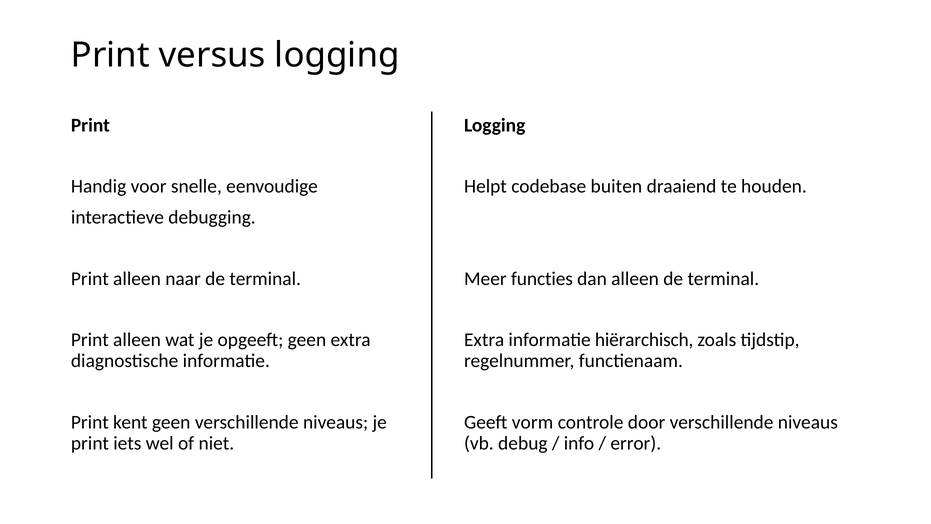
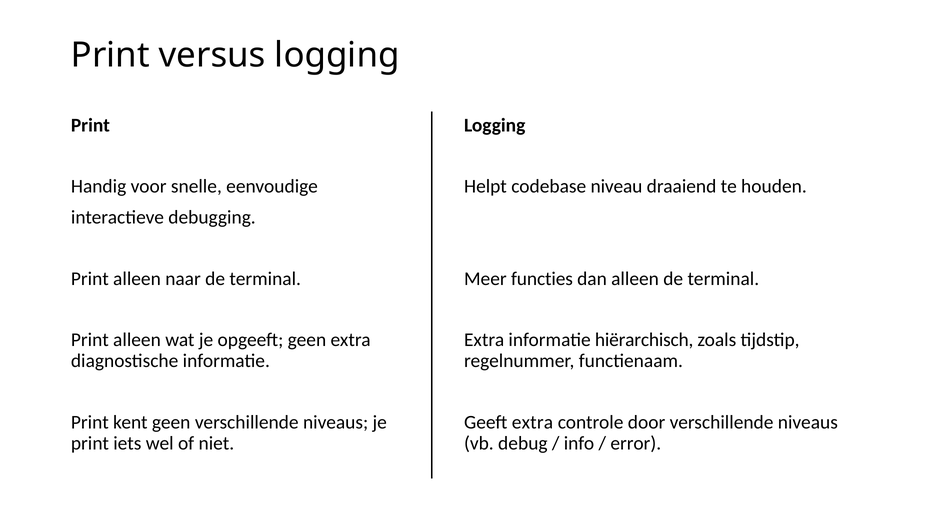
buiten: buiten -> niveau
Geeft vorm: vorm -> extra
